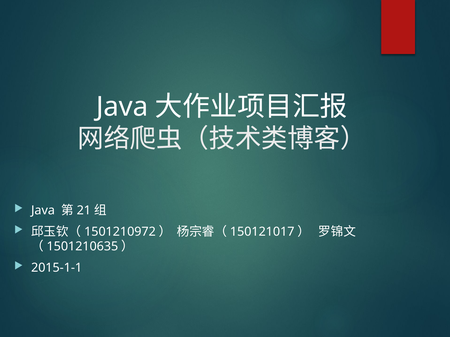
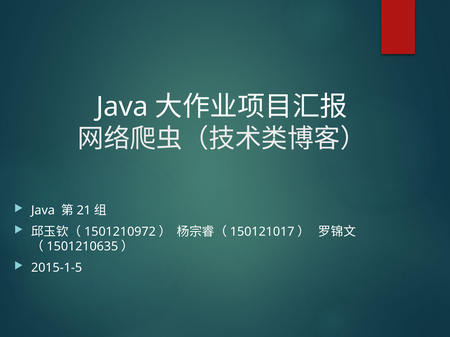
2015-1-1: 2015-1-1 -> 2015-1-5
